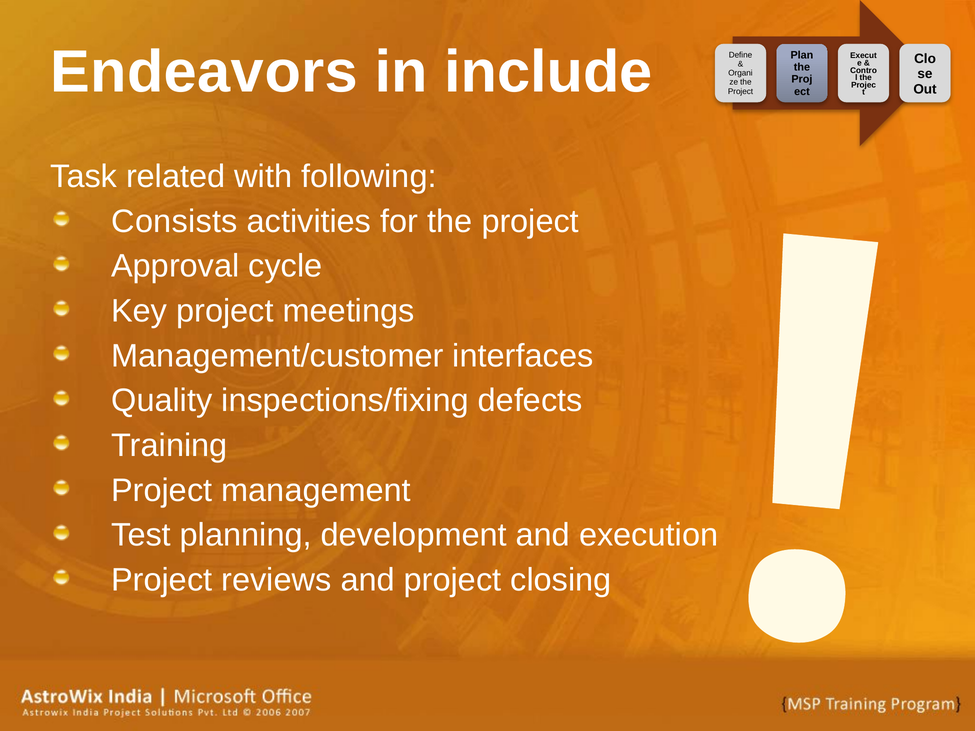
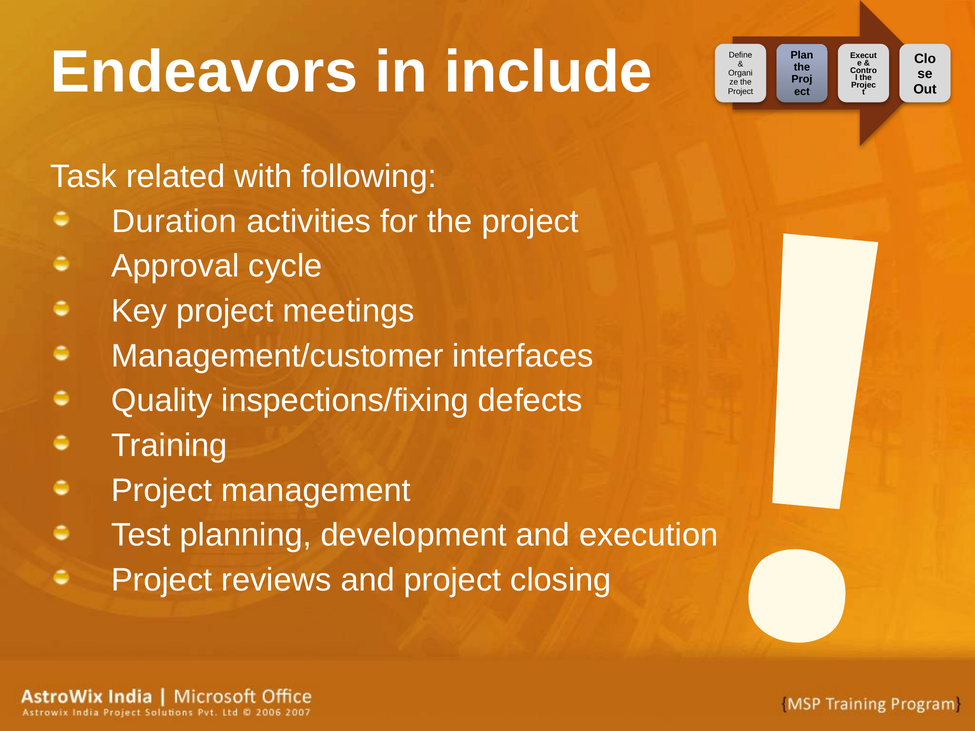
Consists: Consists -> Duration
